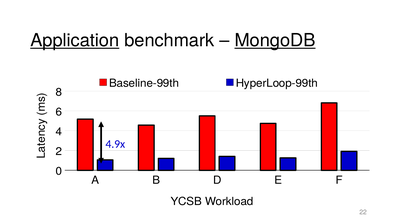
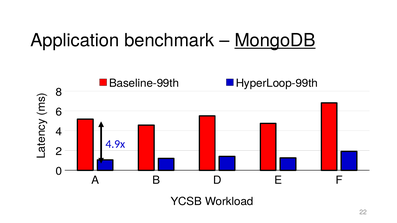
Application underline: present -> none
